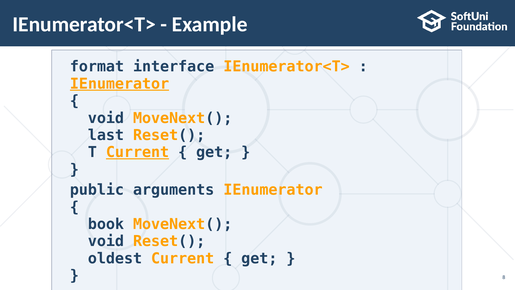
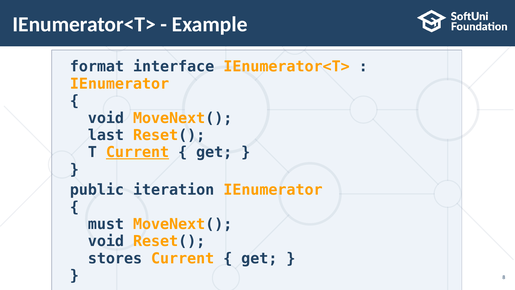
IEnumerator at (120, 84) underline: present -> none
arguments: arguments -> iteration
book: book -> must
oldest: oldest -> stores
